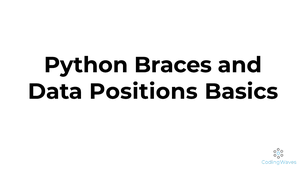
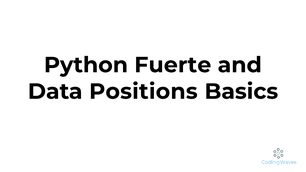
Braces: Braces -> Fuerte
